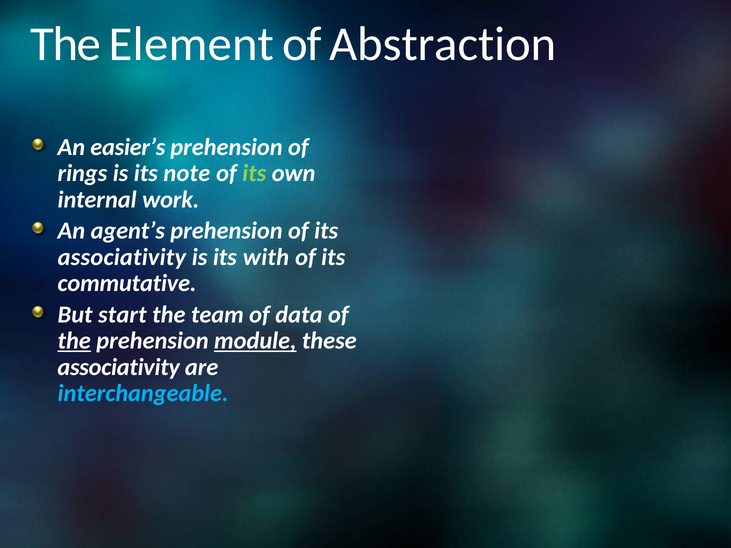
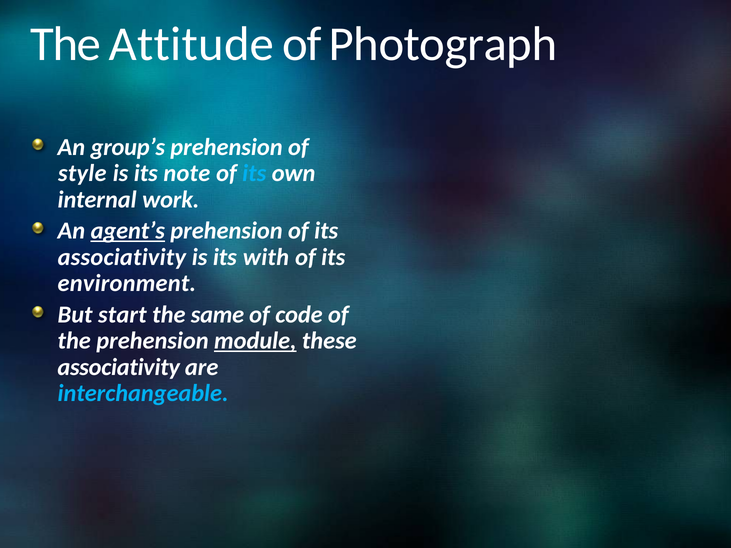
Element: Element -> Attitude
Abstraction: Abstraction -> Photograph
easier’s: easier’s -> group’s
rings: rings -> style
its at (254, 173) colour: light green -> light blue
agent’s underline: none -> present
commutative: commutative -> environment
team: team -> same
data: data -> code
the at (74, 341) underline: present -> none
